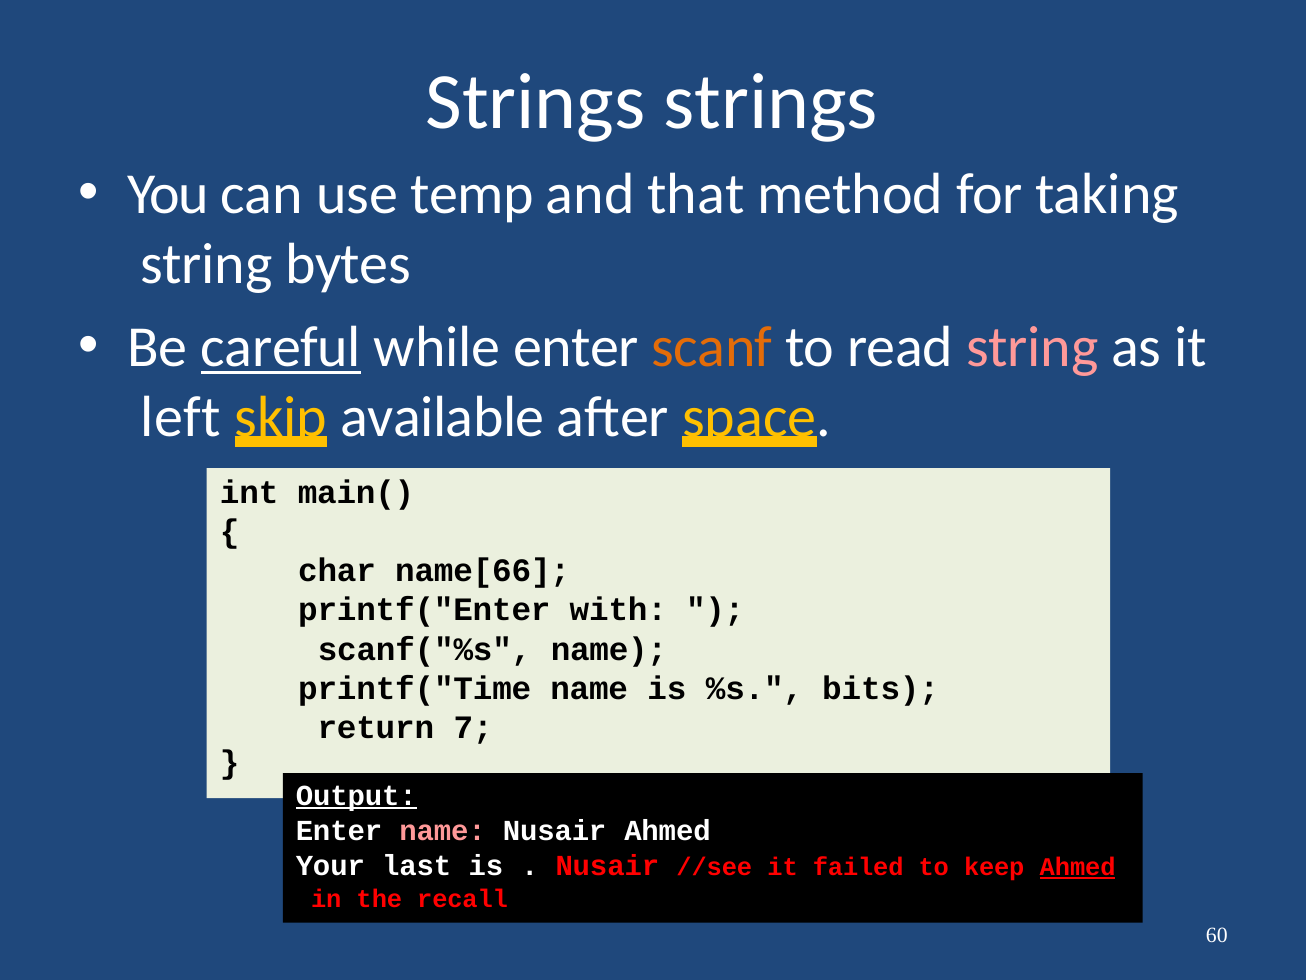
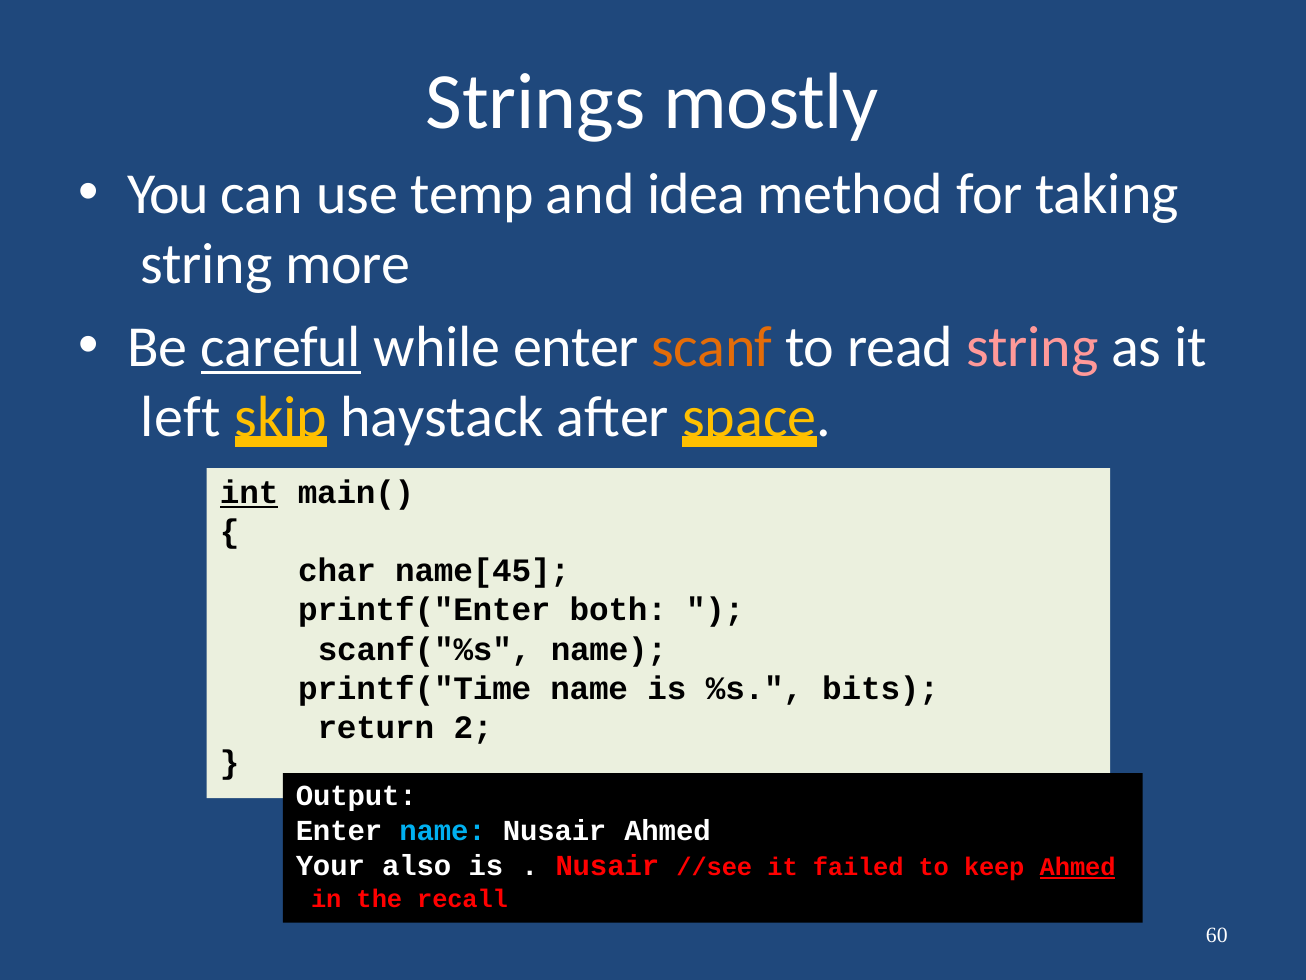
Strings strings: strings -> mostly
that: that -> idea
bytes: bytes -> more
available: available -> haystack
int underline: none -> present
name[66: name[66 -> name[45
with: with -> both
7: 7 -> 2
Output underline: present -> none
name at (443, 830) colour: pink -> light blue
last: last -> also
